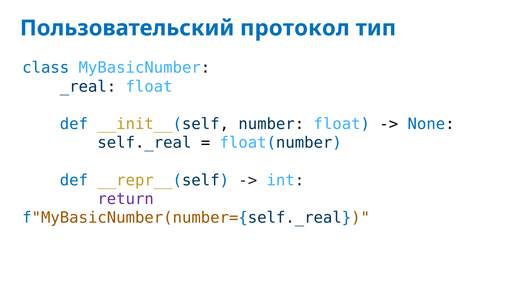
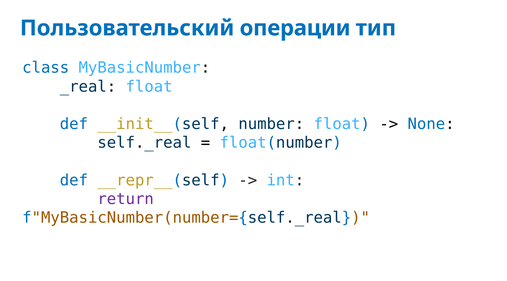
протокол: протокол -> операции
